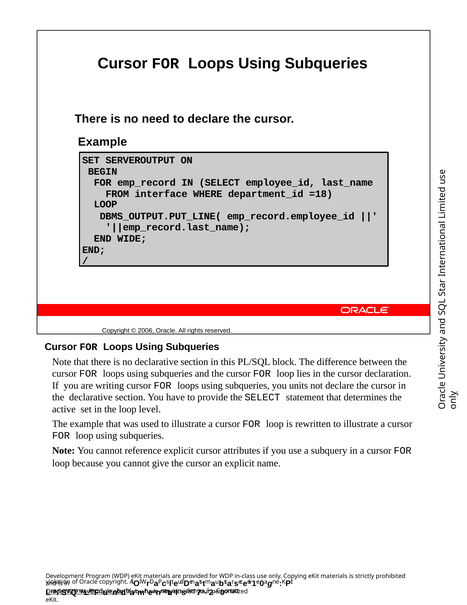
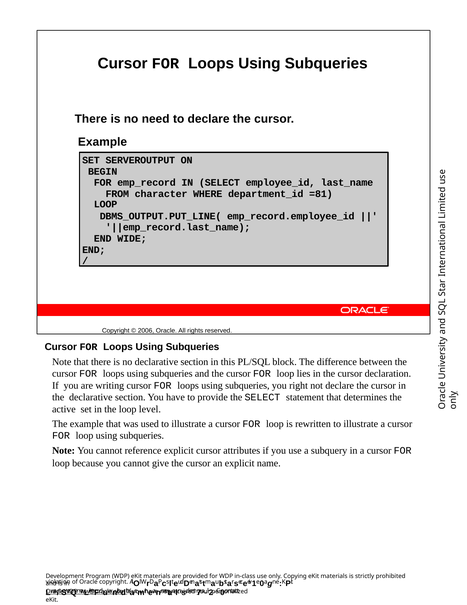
interface: interface -> character
=18: =18 -> =81
units: units -> right
